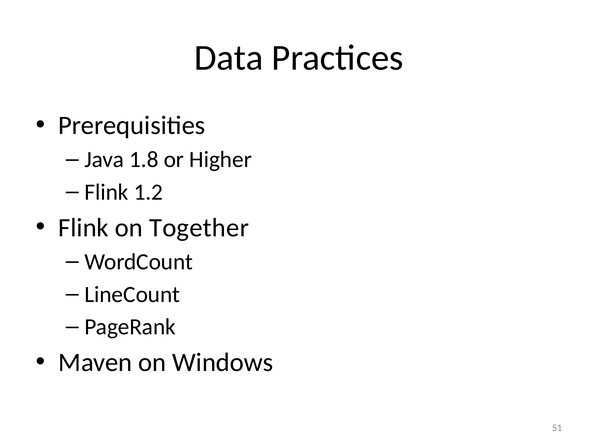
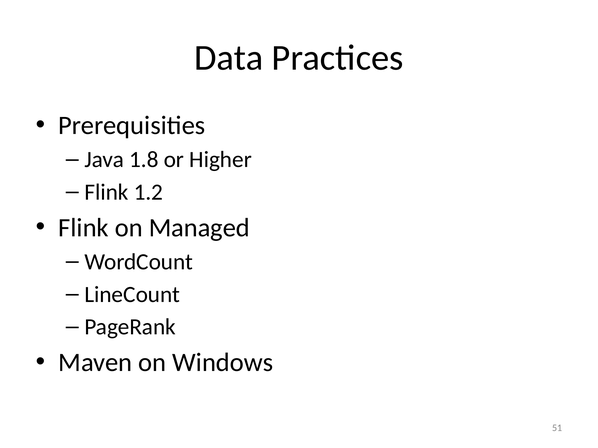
Together: Together -> Managed
